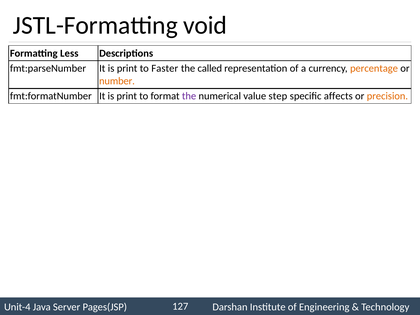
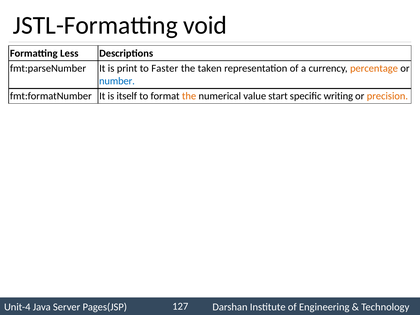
called: called -> taken
number colour: orange -> blue
fmt:formatNumber It is print: print -> itself
the at (189, 96) colour: purple -> orange
step: step -> start
affects: affects -> writing
